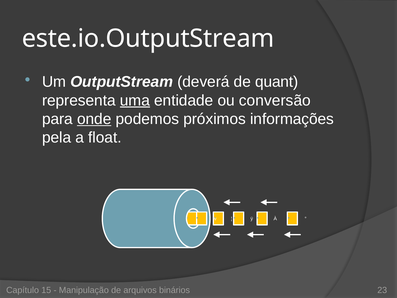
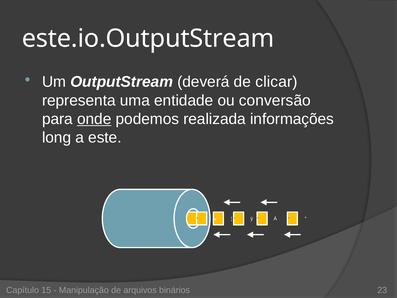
quant: quant -> clicar
uma underline: present -> none
próximos: próximos -> realizada
pela: pela -> long
float: float -> este
